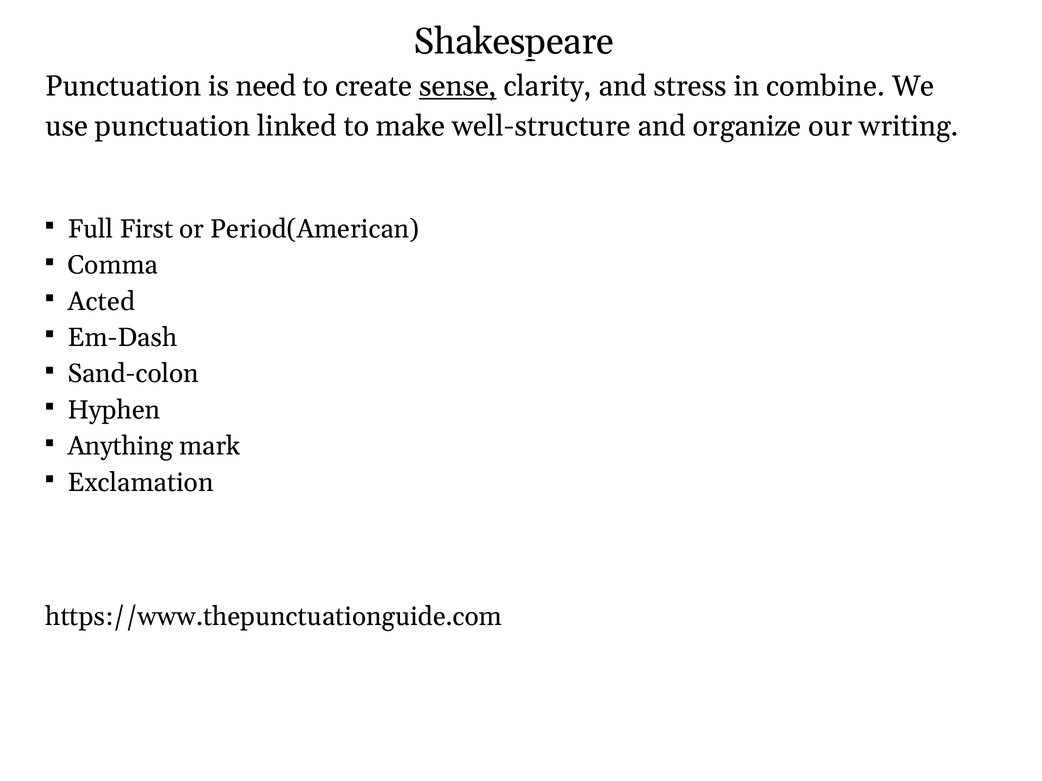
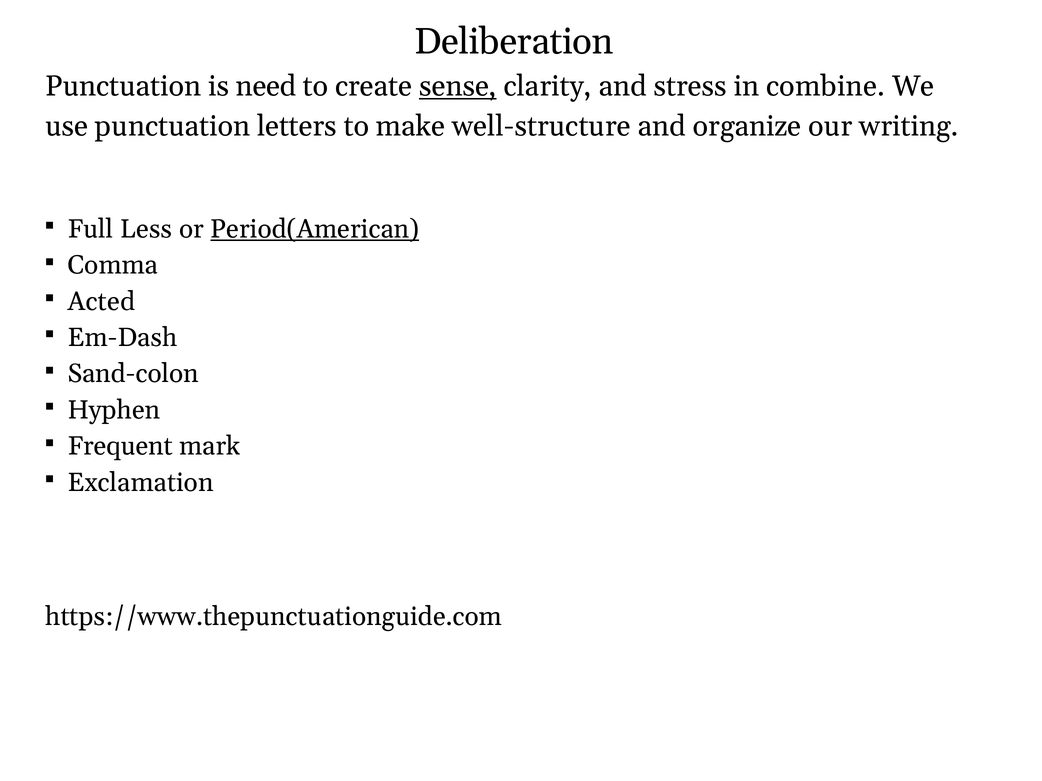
Shakespeare: Shakespeare -> Deliberation
linked: linked -> letters
First: First -> Less
Period(American underline: none -> present
Anything: Anything -> Frequent
